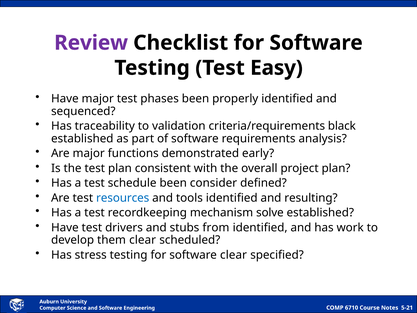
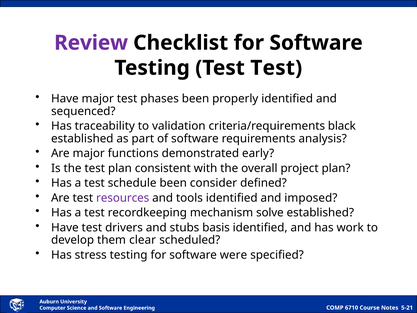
Test Easy: Easy -> Test
resources colour: blue -> purple
resulting: resulting -> imposed
from: from -> basis
software clear: clear -> were
